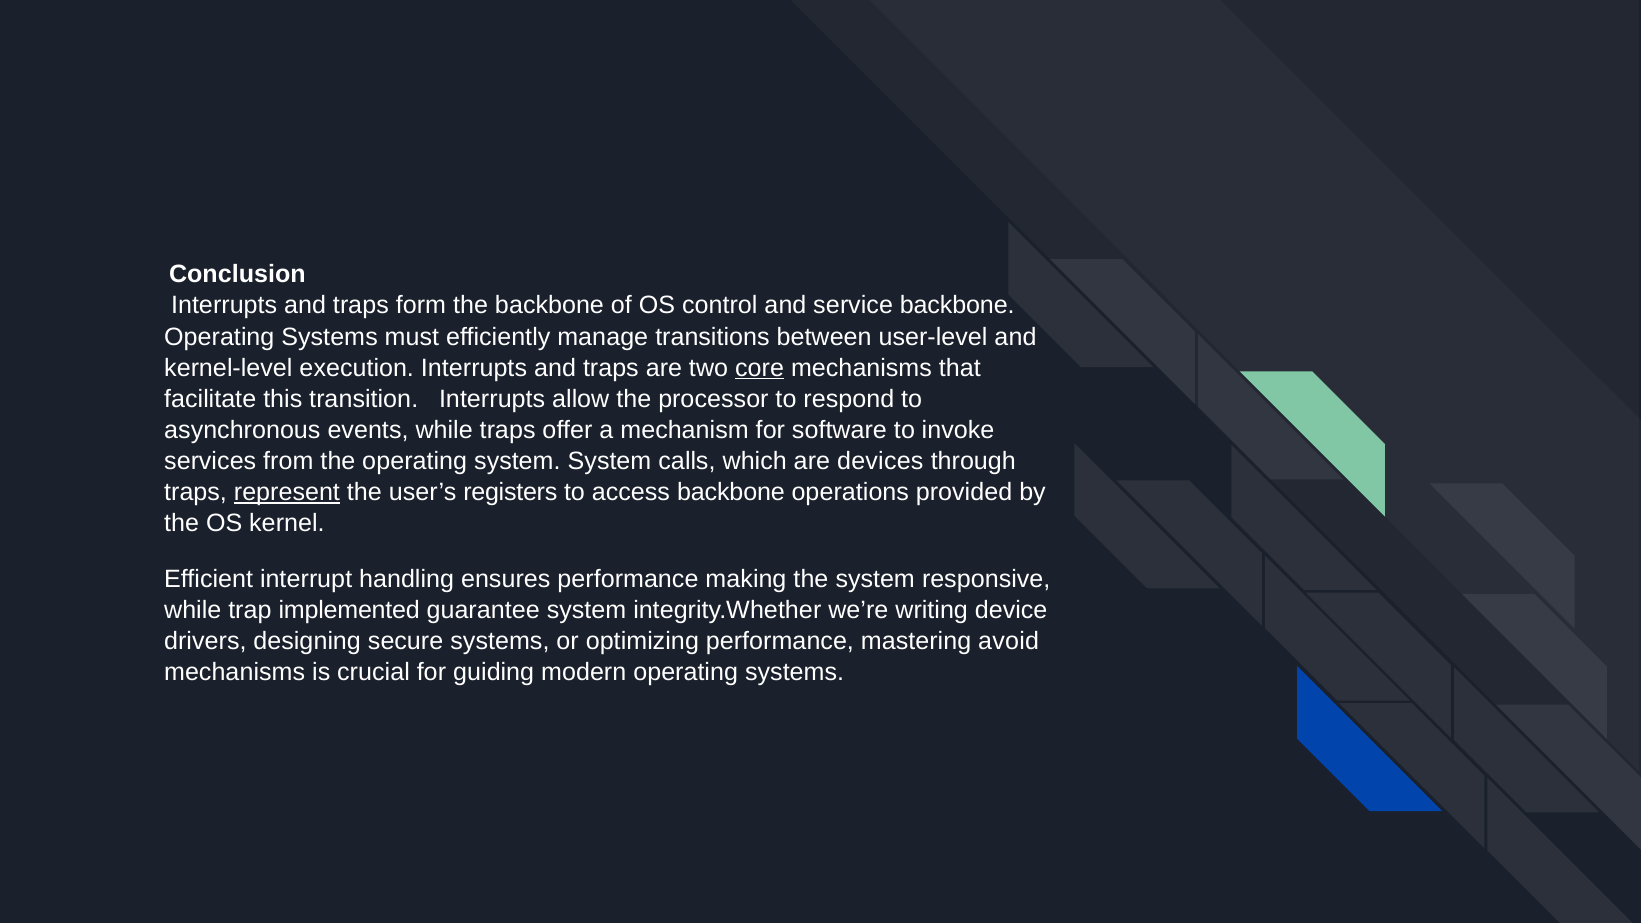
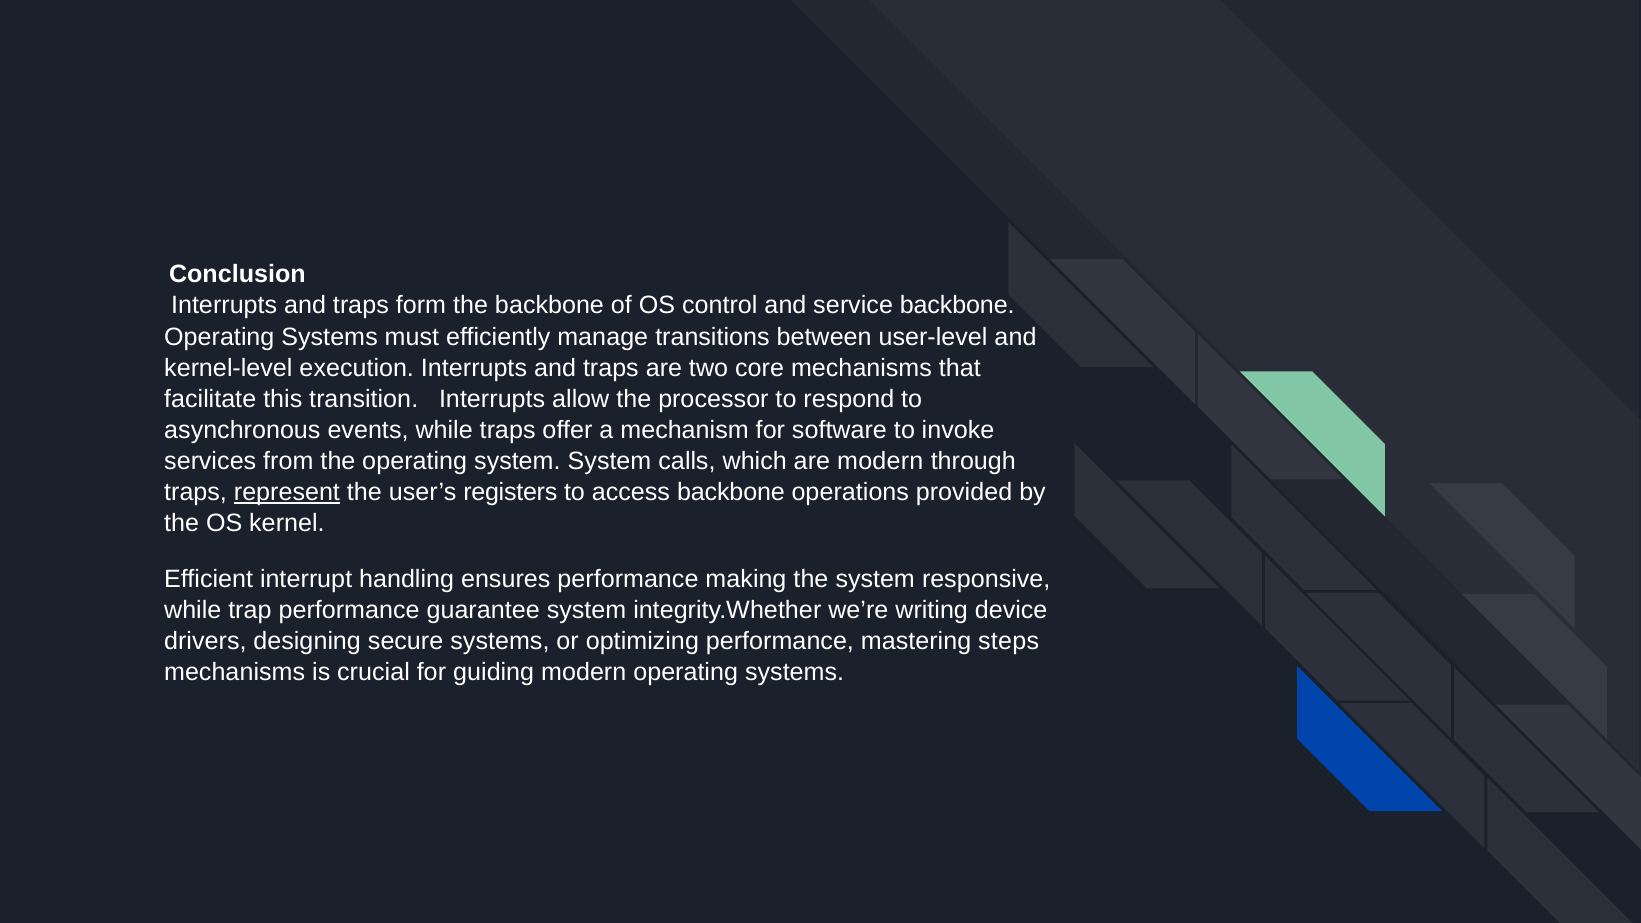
core underline: present -> none
are devices: devices -> modern
trap implemented: implemented -> performance
avoid: avoid -> steps
